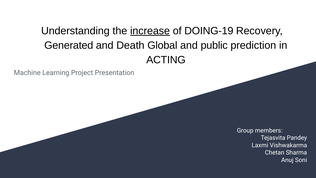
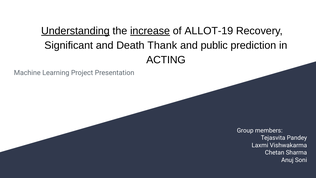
Understanding underline: none -> present
DOING-19: DOING-19 -> ALLOT-19
Generated: Generated -> Significant
Global: Global -> Thank
